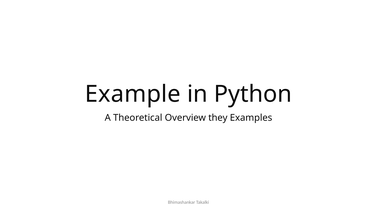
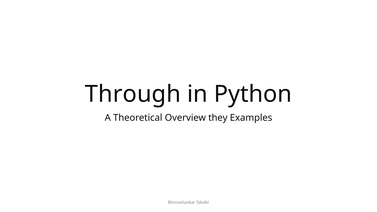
Example: Example -> Through
